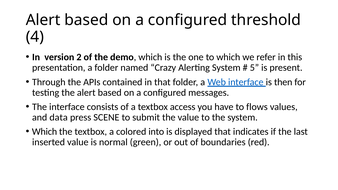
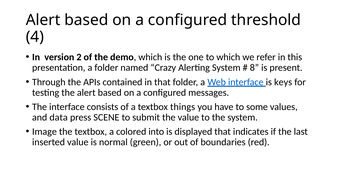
5: 5 -> 8
then: then -> keys
access: access -> things
flows: flows -> some
Which at (45, 132): Which -> Image
